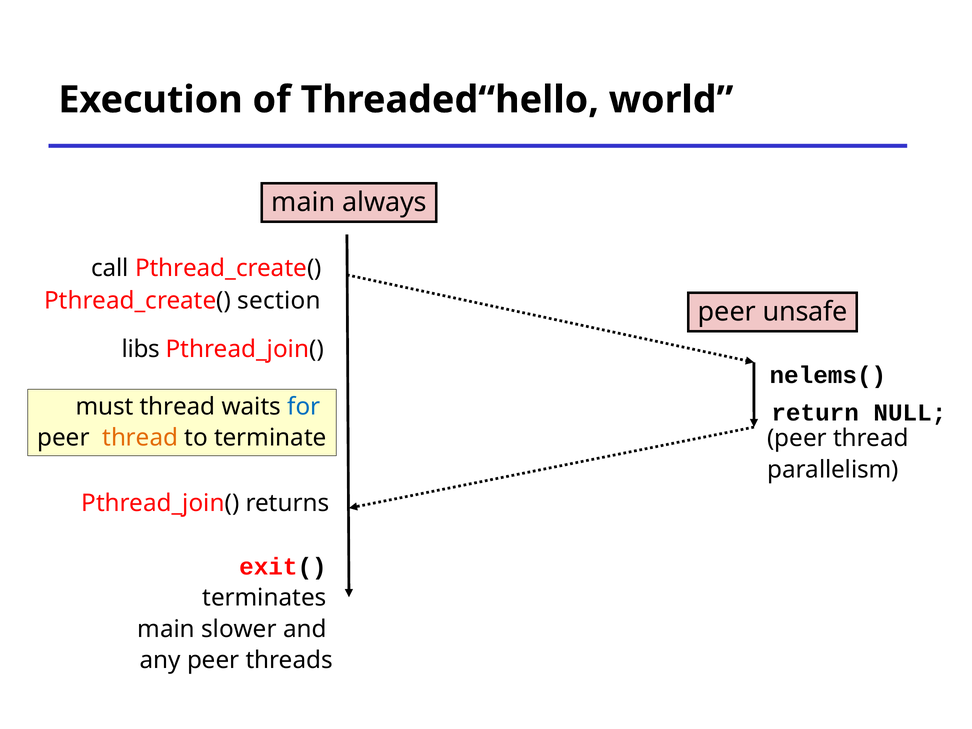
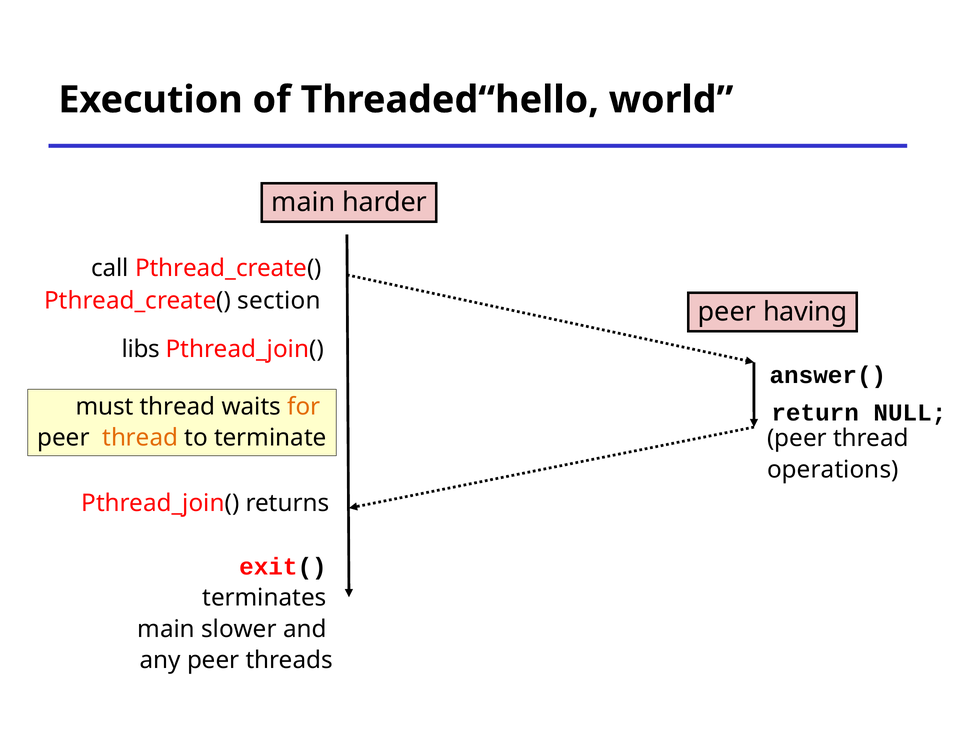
always: always -> harder
unsafe: unsafe -> having
nelems(: nelems( -> answer(
for colour: blue -> orange
parallelism: parallelism -> operations
